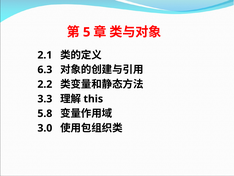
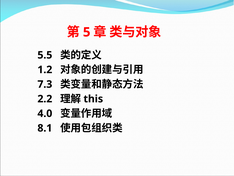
2.1: 2.1 -> 5.5
6.3: 6.3 -> 1.2
2.2: 2.2 -> 7.3
3.3: 3.3 -> 2.2
5.8: 5.8 -> 4.0
3.0: 3.0 -> 8.1
